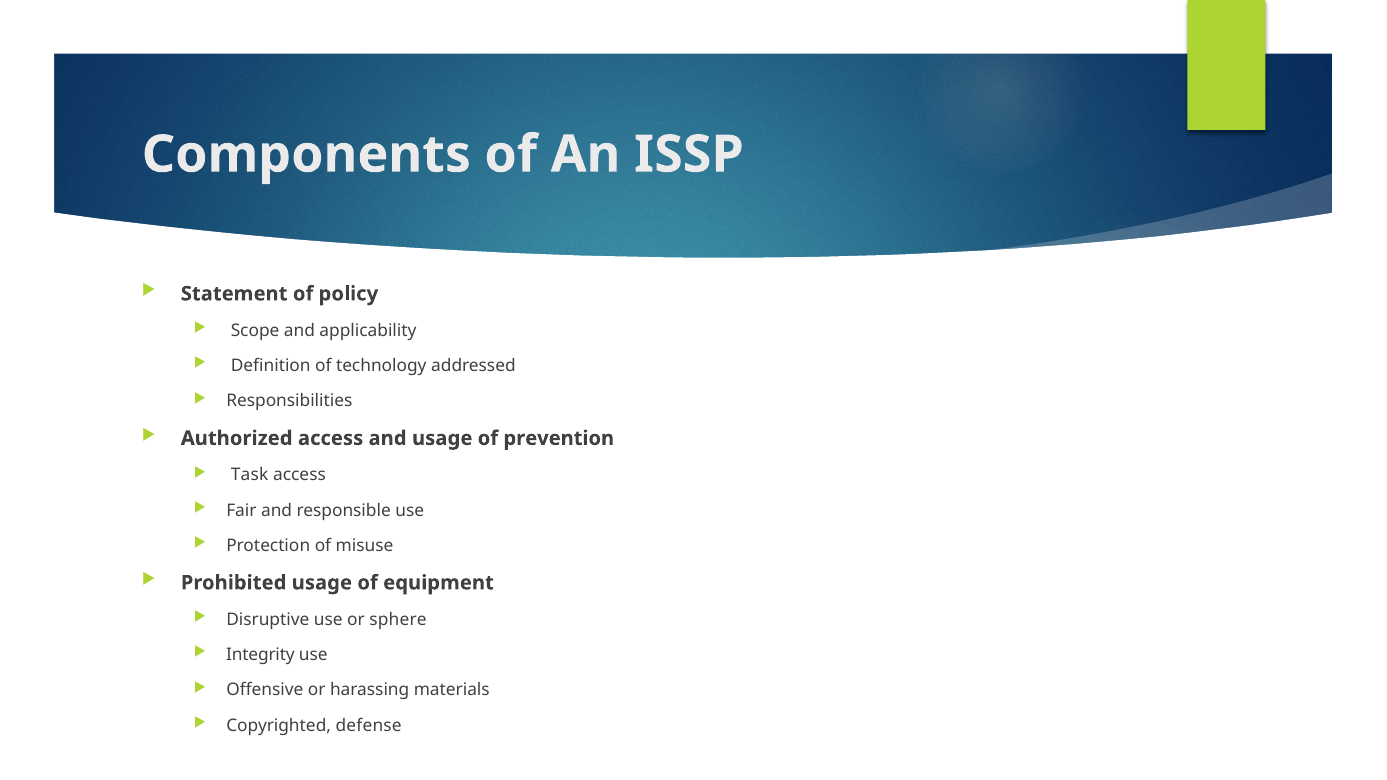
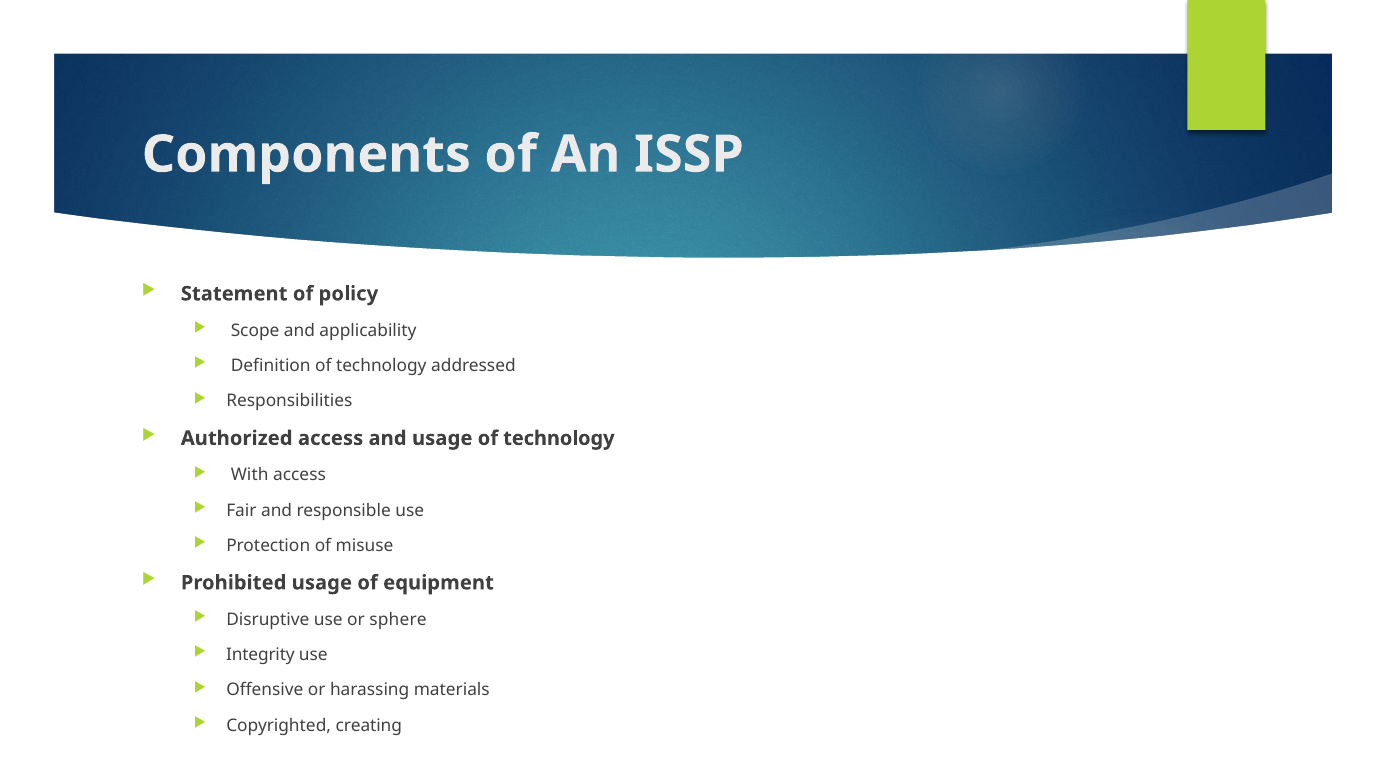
usage of prevention: prevention -> technology
Task: Task -> With
defense: defense -> creating
